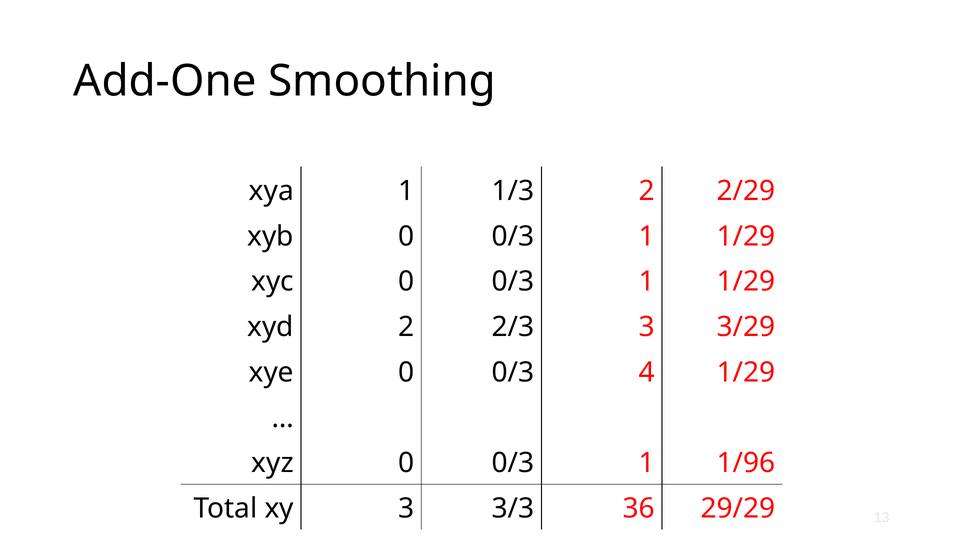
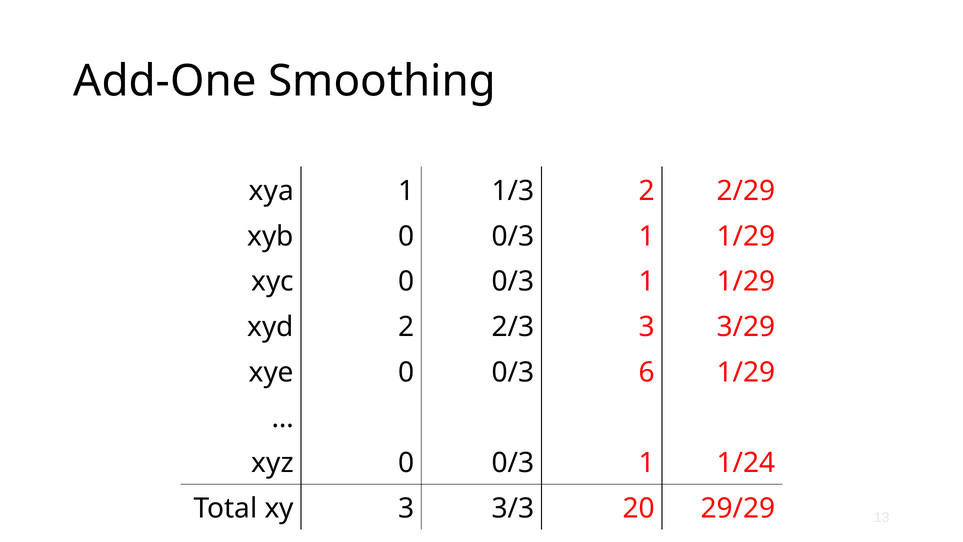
4: 4 -> 6
1/96: 1/96 -> 1/24
36: 36 -> 20
